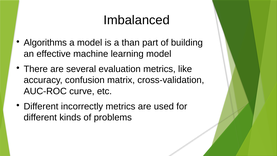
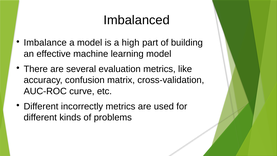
Algorithms: Algorithms -> Imbalance
than: than -> high
